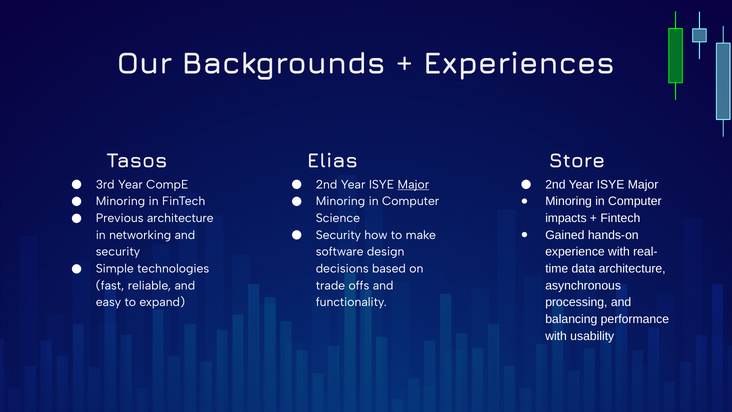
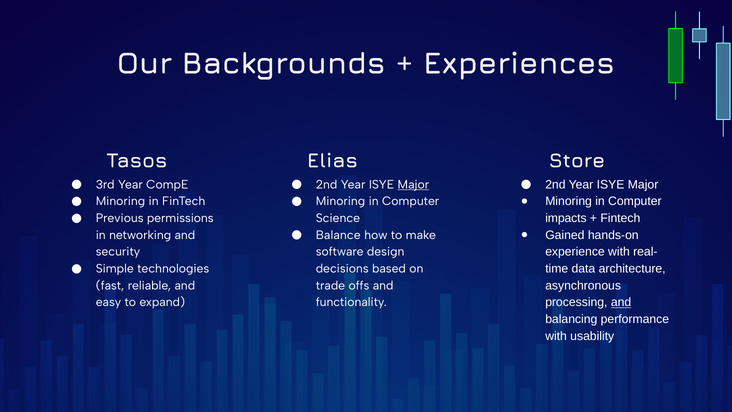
Previous architecture: architecture -> permissions
Security at (338, 235): Security -> Balance
and at (621, 302) underline: none -> present
